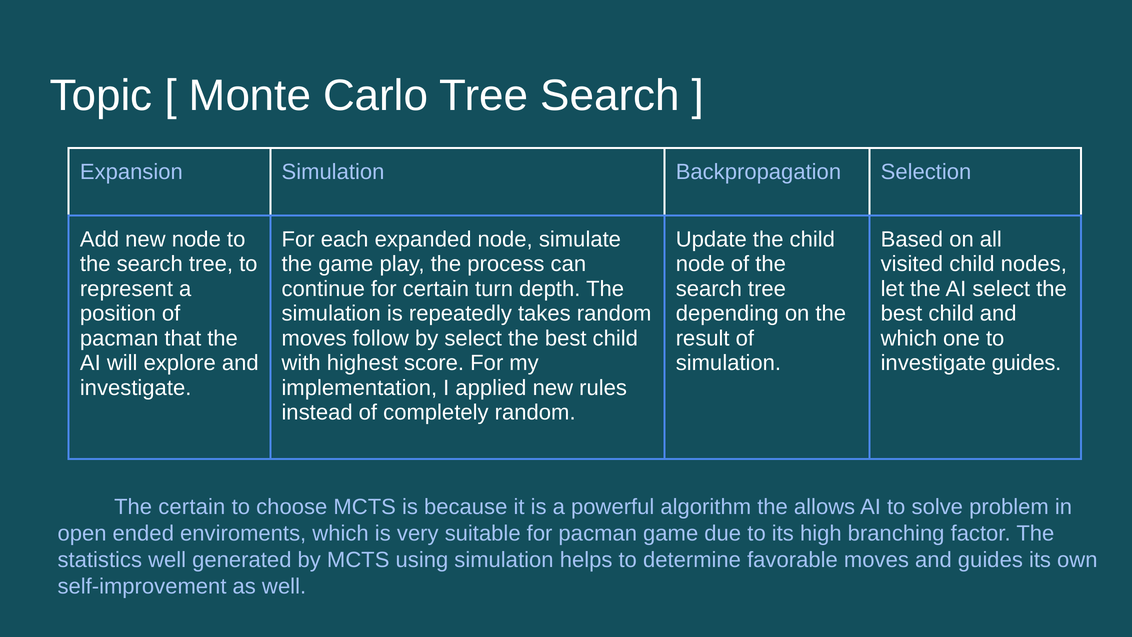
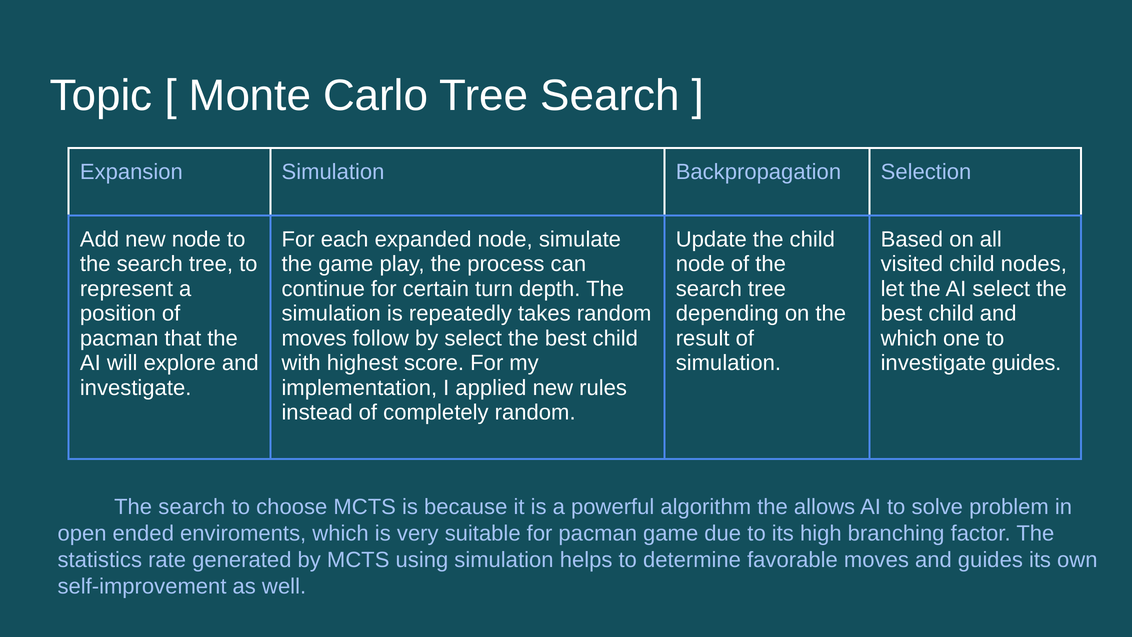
certain at (192, 507): certain -> search
statistics well: well -> rate
